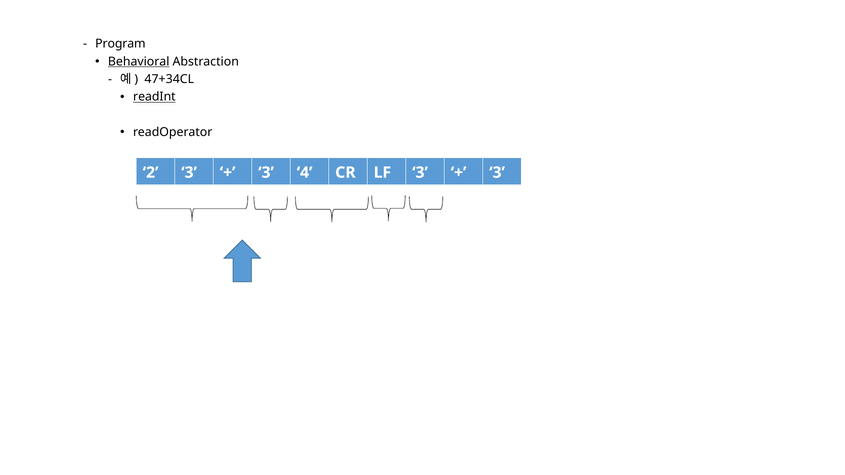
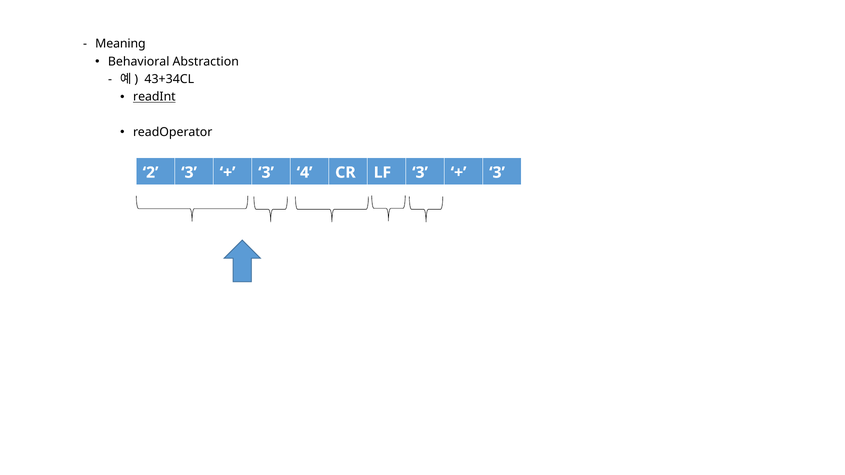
Program: Program -> Meaning
Behavioral underline: present -> none
47+34CL: 47+34CL -> 43+34CL
